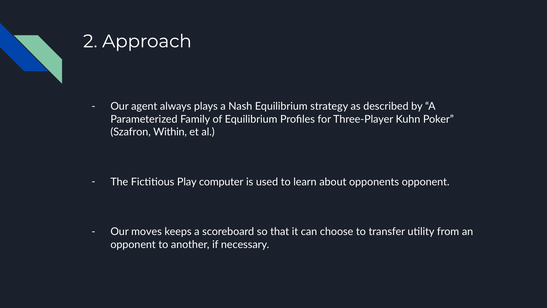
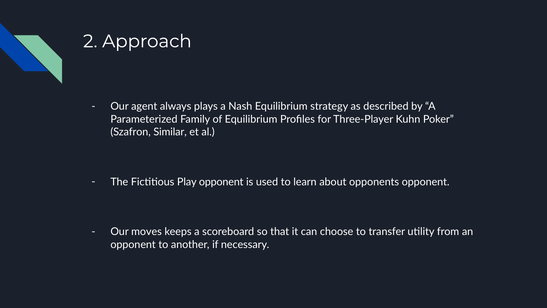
Within: Within -> Similar
Play computer: computer -> opponent
